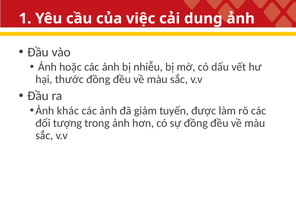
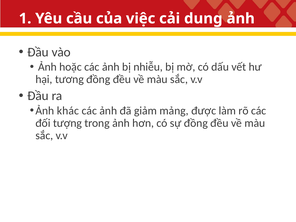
thước: thước -> tương
tuyến: tuyến -> mảng
